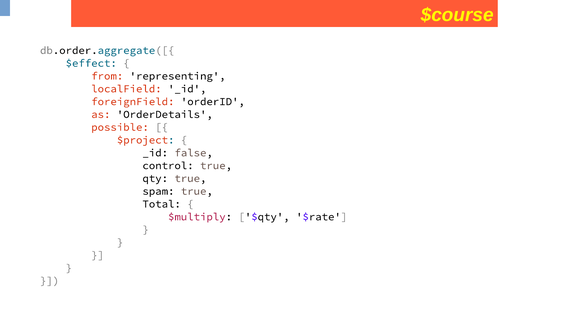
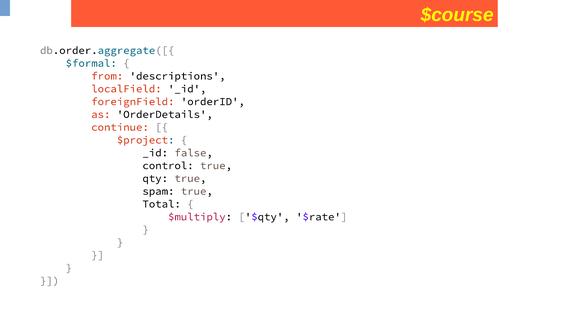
$effect: $effect -> $formal
representing: representing -> descriptions
possible: possible -> continue
